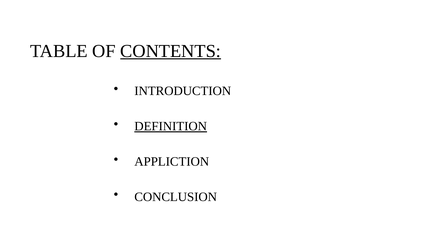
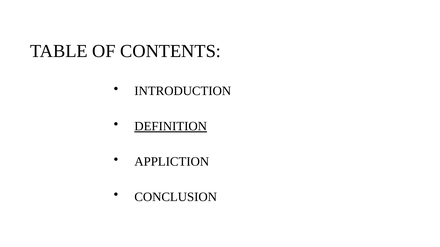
CONTENTS underline: present -> none
